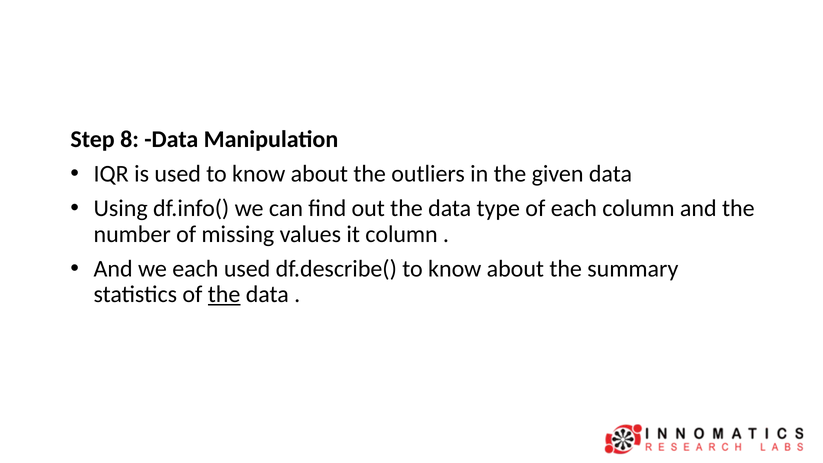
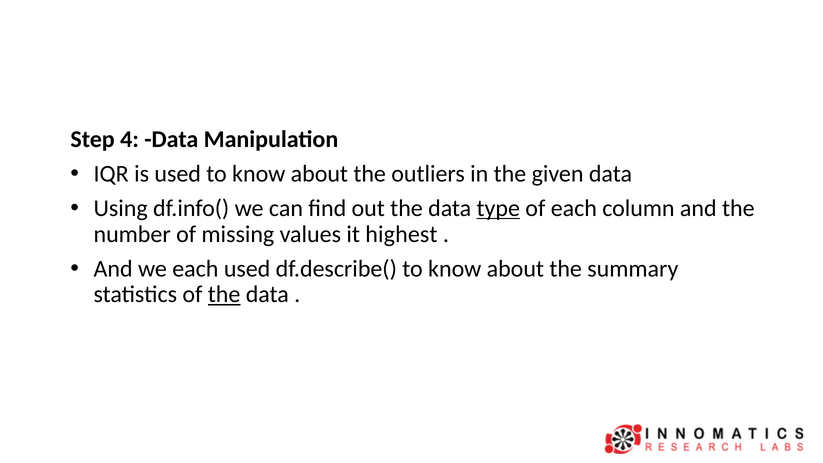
8: 8 -> 4
type underline: none -> present
it column: column -> highest
